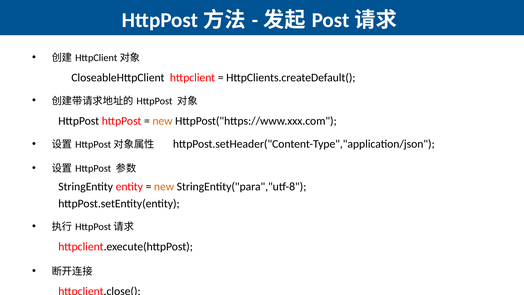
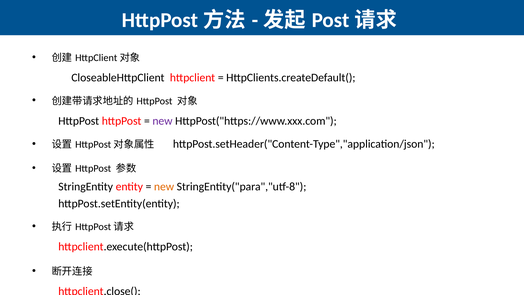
new at (162, 121) colour: orange -> purple
